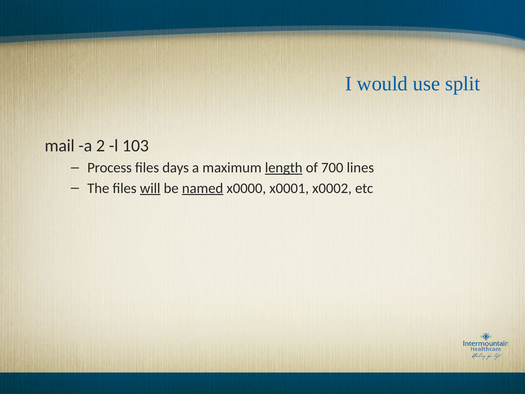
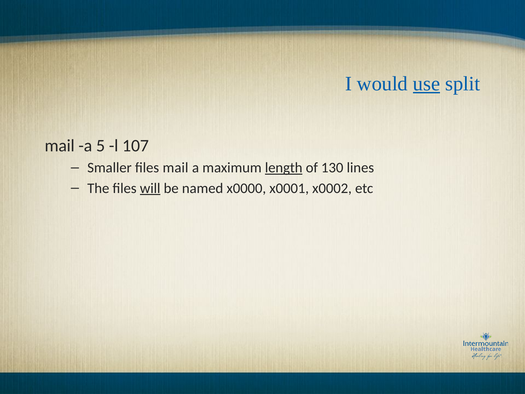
use underline: none -> present
2: 2 -> 5
103: 103 -> 107
Process: Process -> Smaller
files days: days -> mail
700: 700 -> 130
named underline: present -> none
